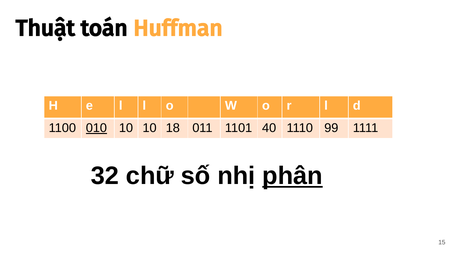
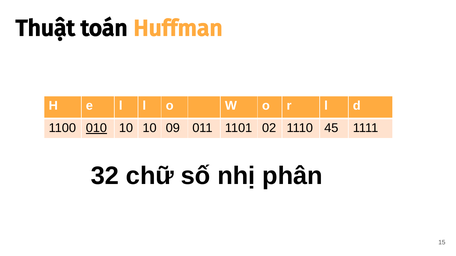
18: 18 -> 09
40: 40 -> 02
99: 99 -> 45
phân underline: present -> none
